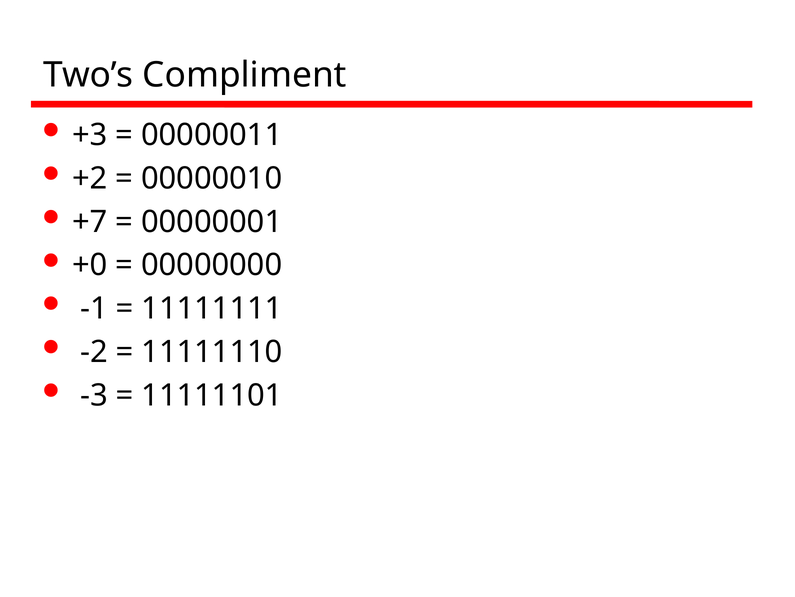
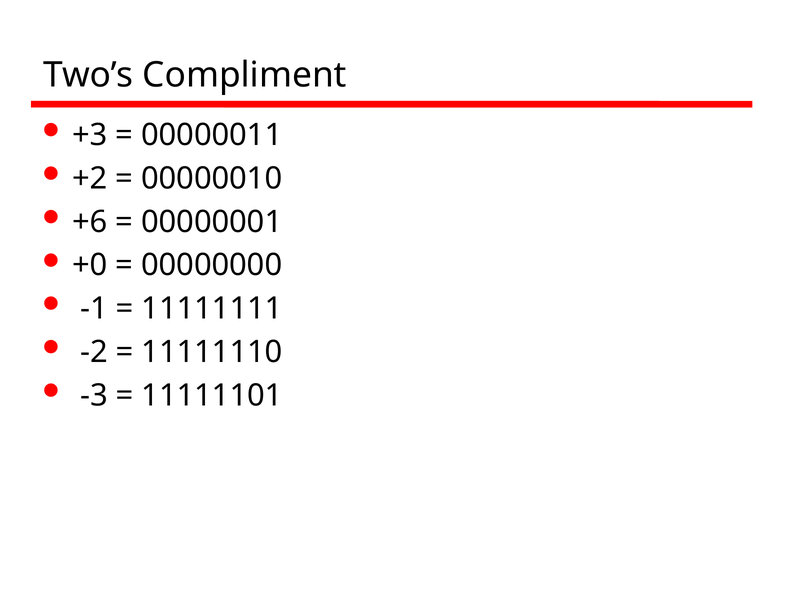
+7: +7 -> +6
